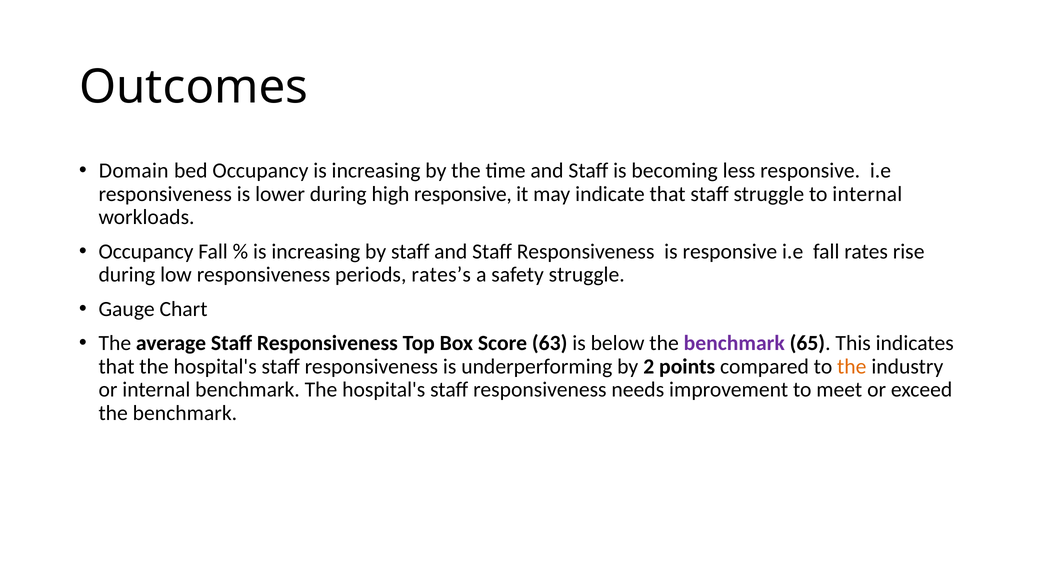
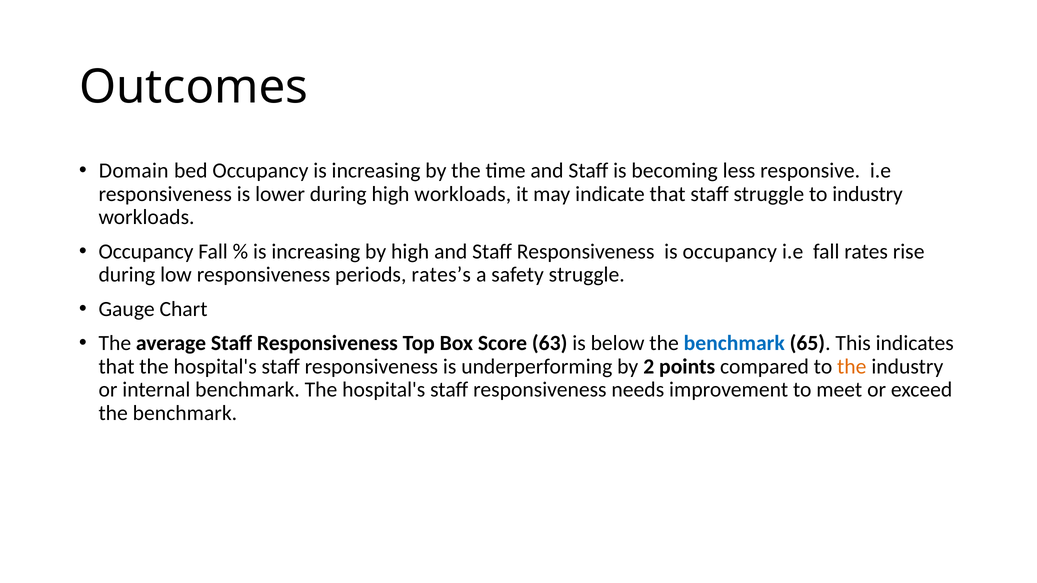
high responsive: responsive -> workloads
to internal: internal -> industry
by staff: staff -> high
is responsive: responsive -> occupancy
benchmark at (734, 343) colour: purple -> blue
